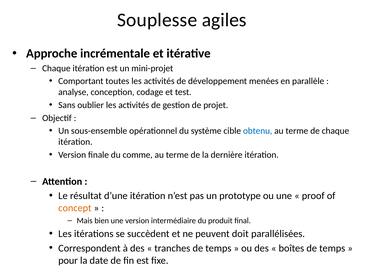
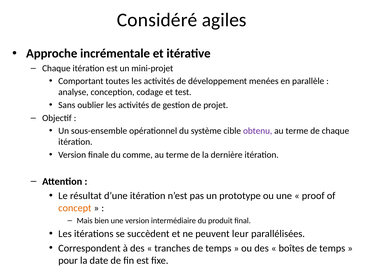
Souplesse: Souplesse -> Considéré
obtenu colour: blue -> purple
doit: doit -> leur
